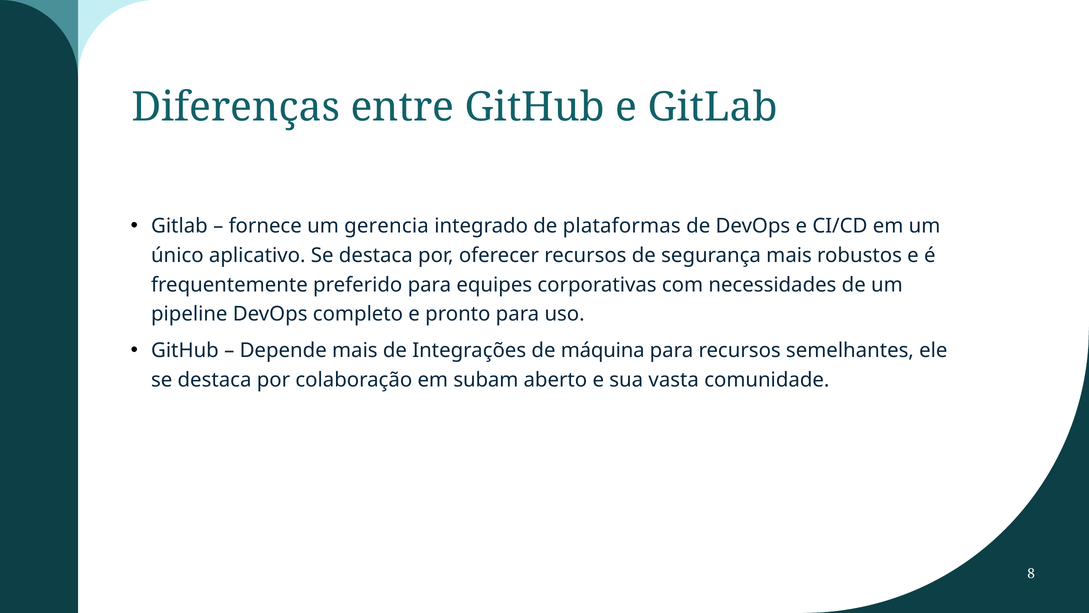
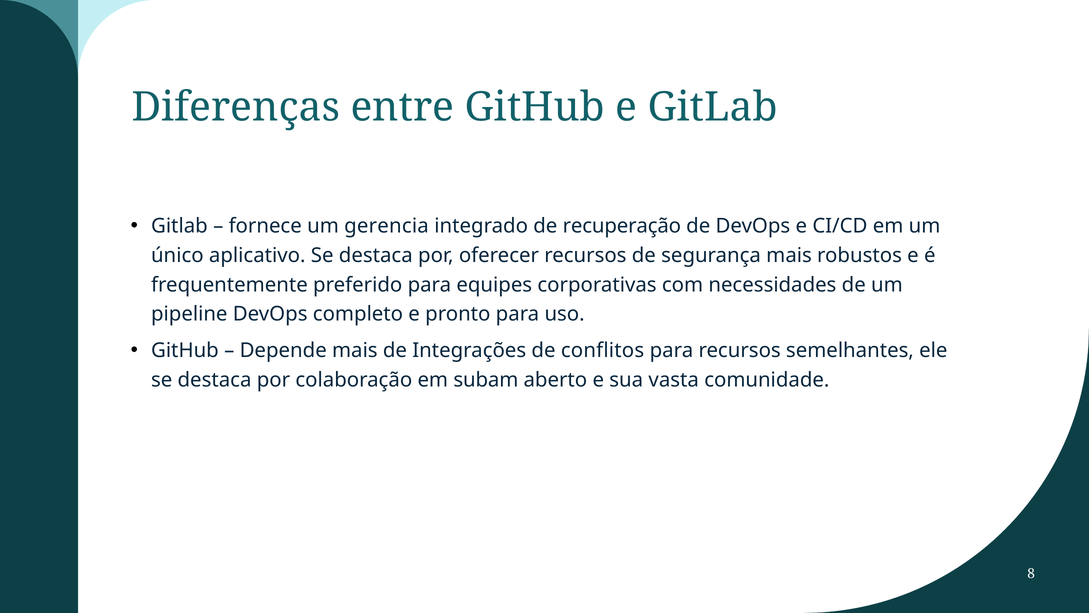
plataformas: plataformas -> recuperação
máquina: máquina -> conflitos
